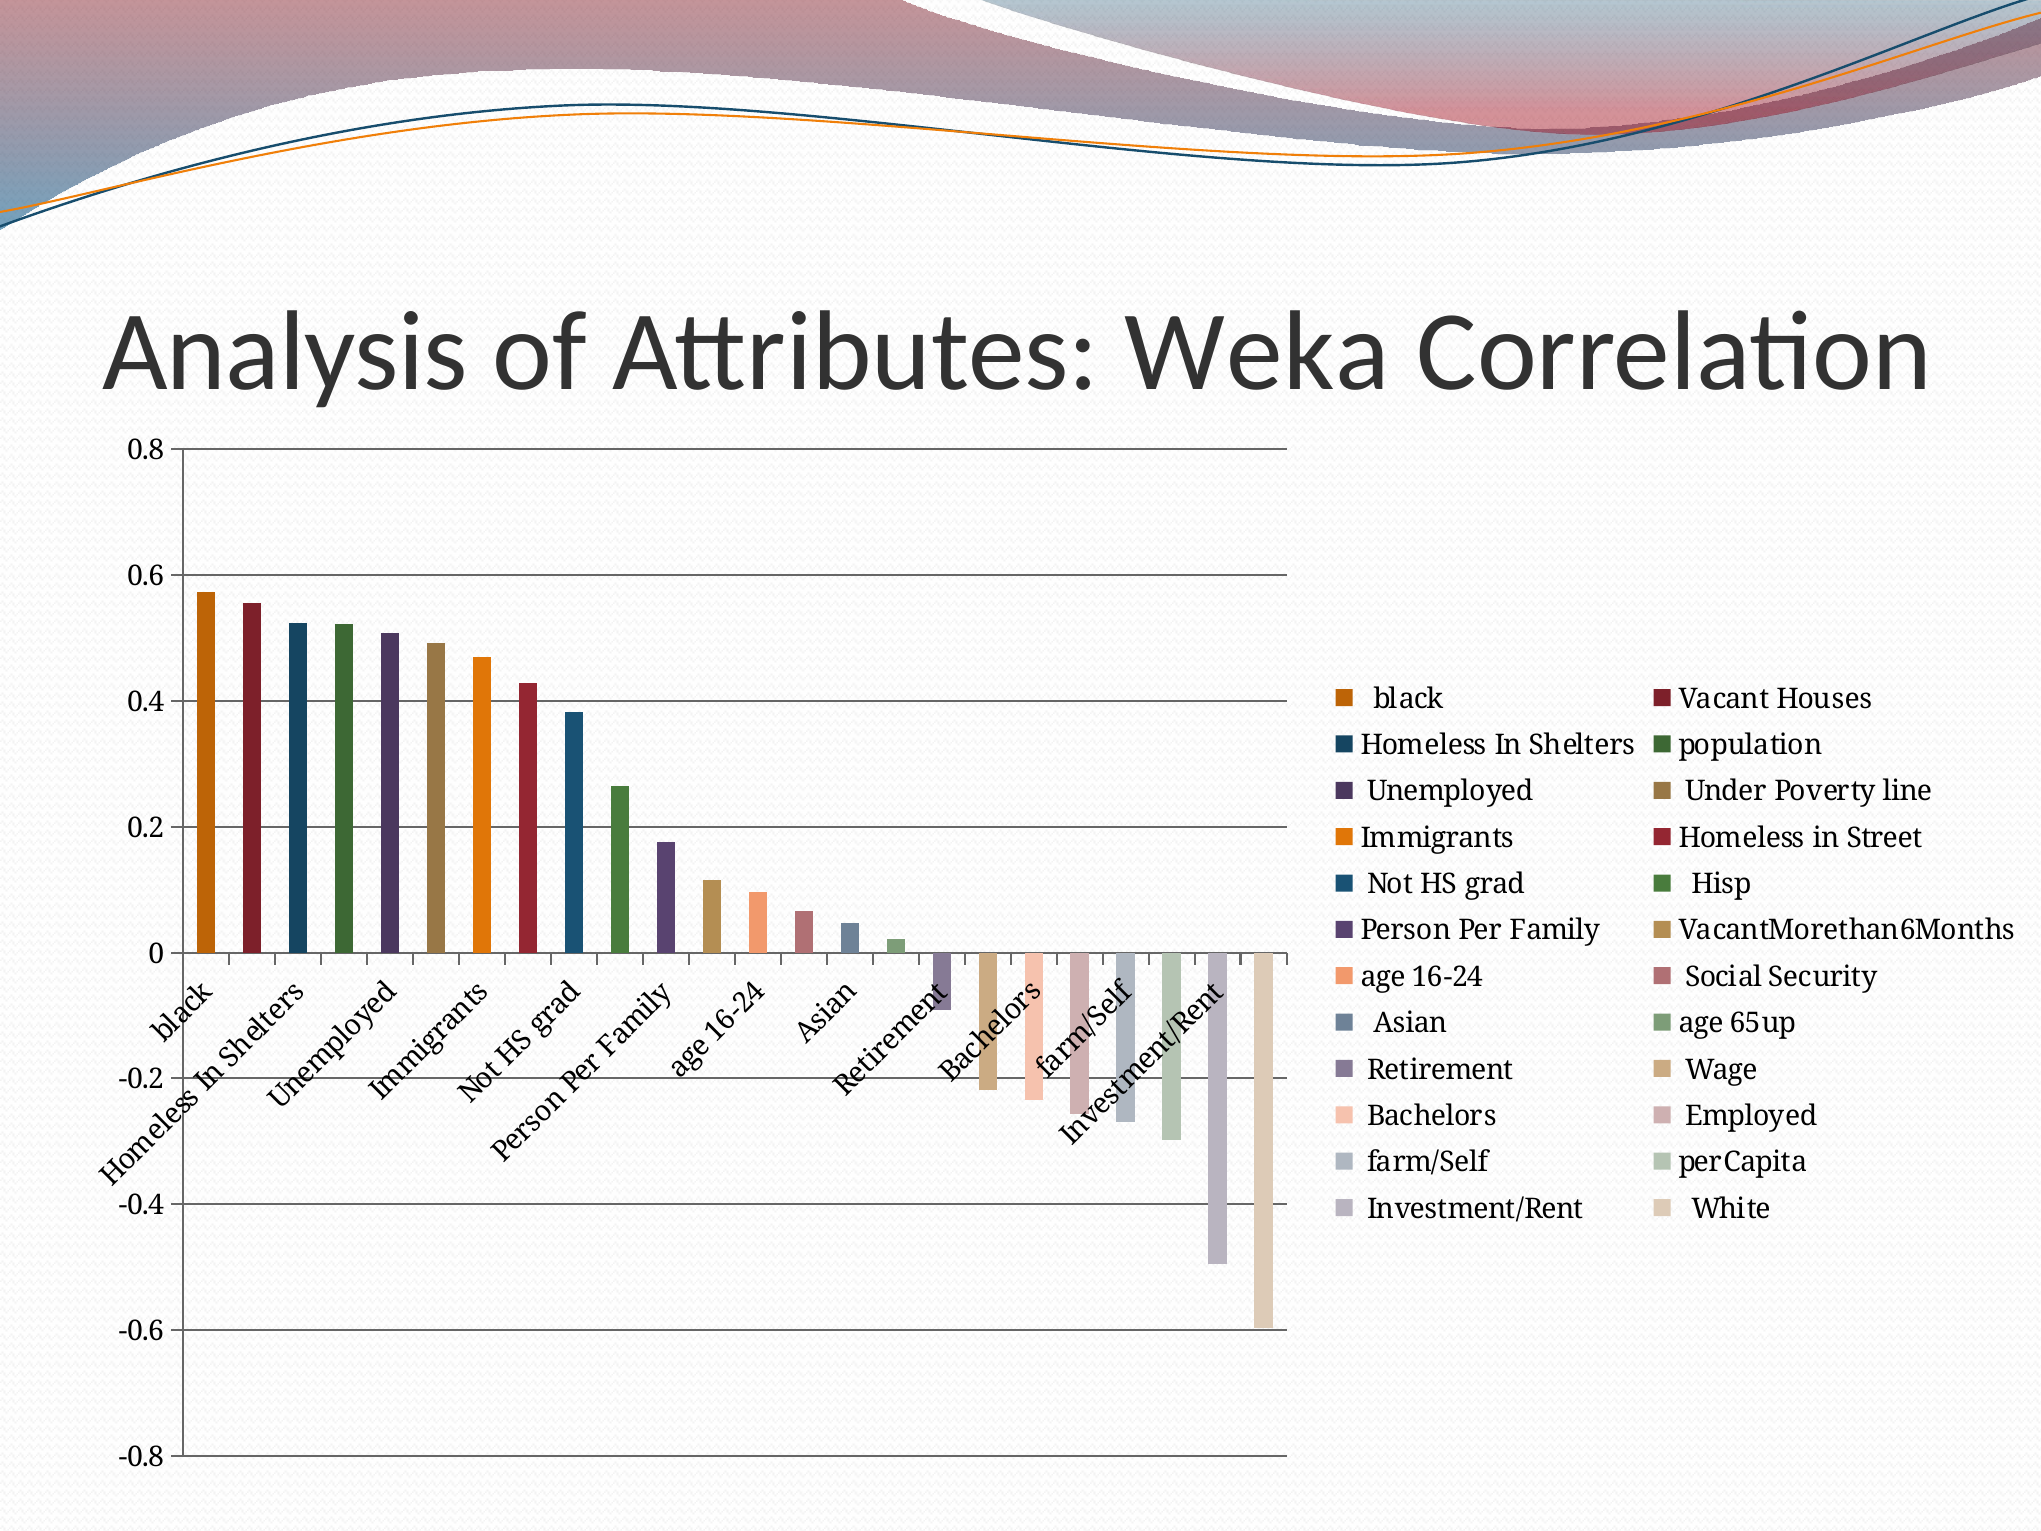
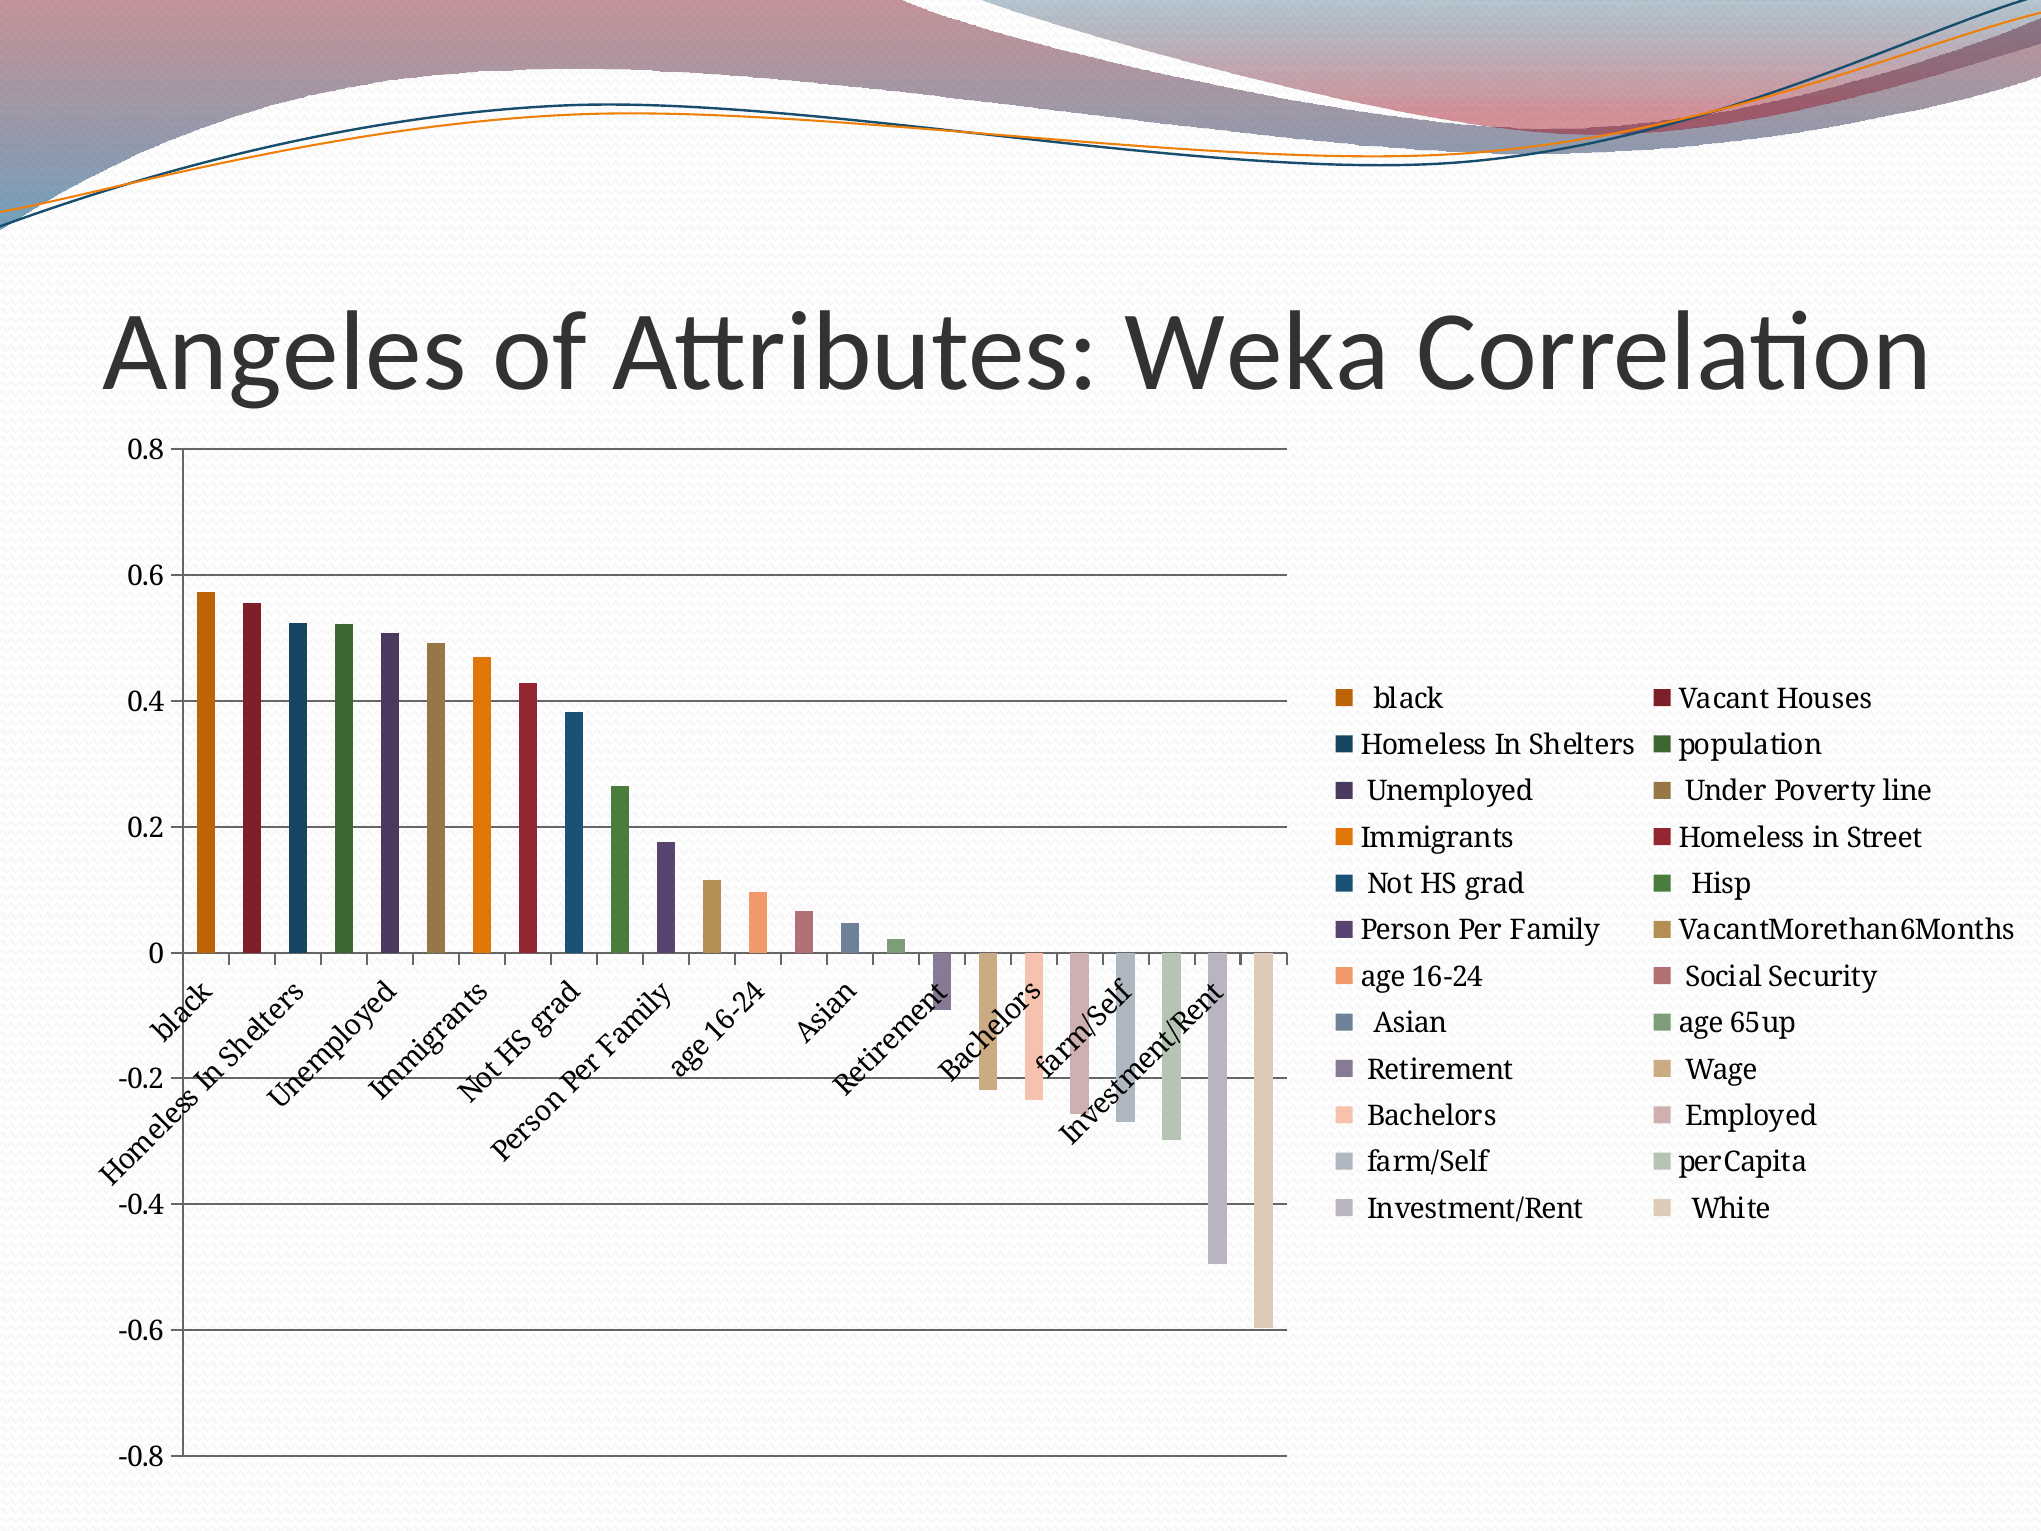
Analysis: Analysis -> Angeles
